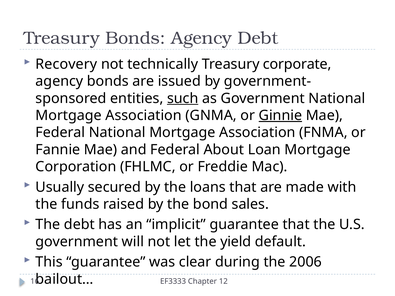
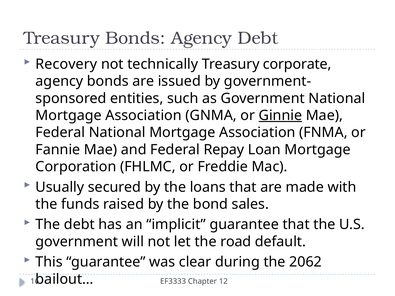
such underline: present -> none
About: About -> Repay
yield: yield -> road
2006: 2006 -> 2062
